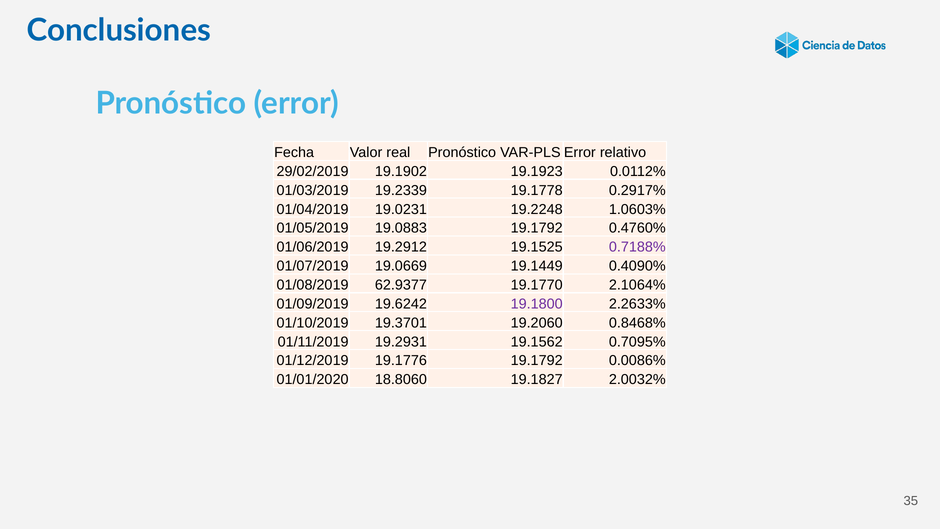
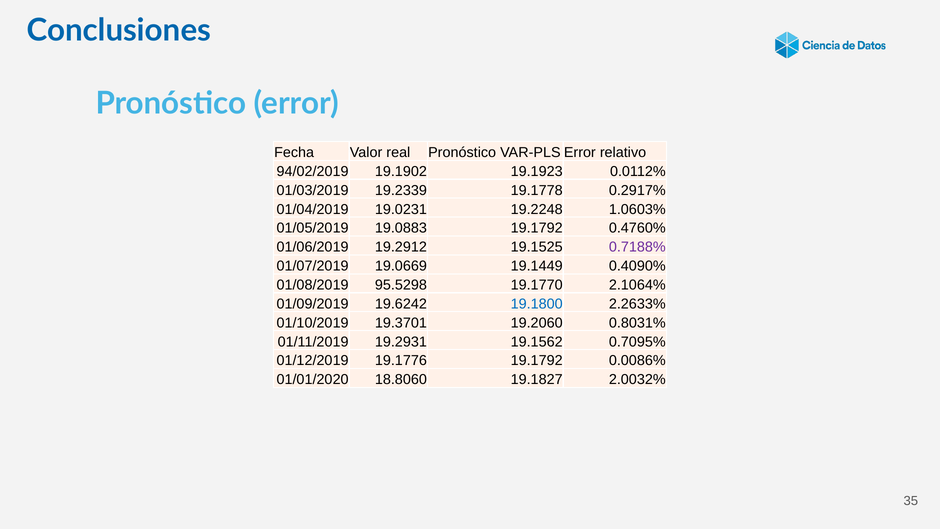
29/02/2019: 29/02/2019 -> 94/02/2019
62.9377: 62.9377 -> 95.5298
19.1800 colour: purple -> blue
0.8468%: 0.8468% -> 0.8031%
